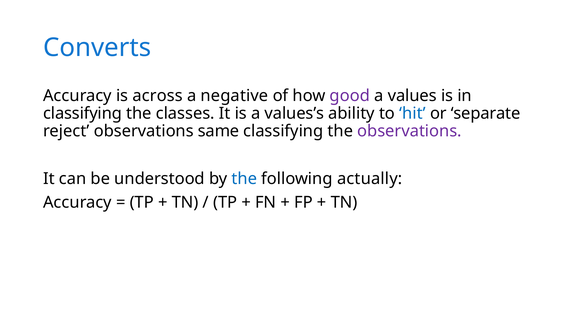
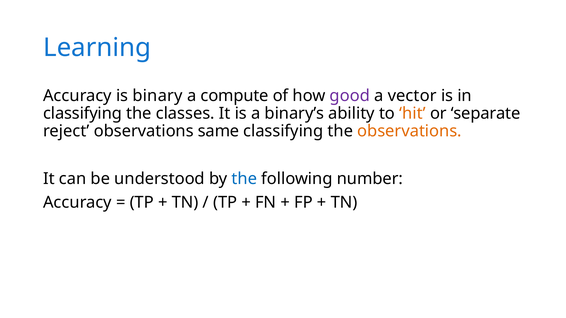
Converts: Converts -> Learning
across: across -> binary
negative: negative -> compute
values: values -> vector
values’s: values’s -> binary’s
hit colour: blue -> orange
observations at (410, 131) colour: purple -> orange
actually: actually -> number
